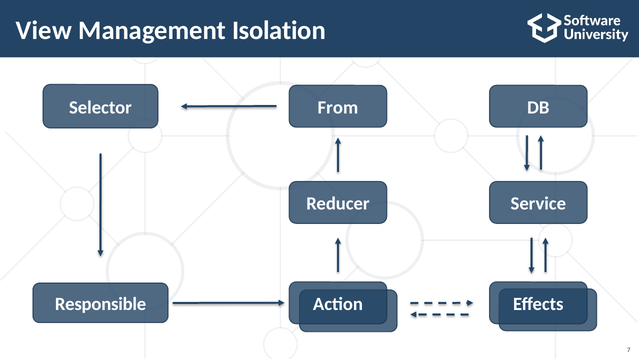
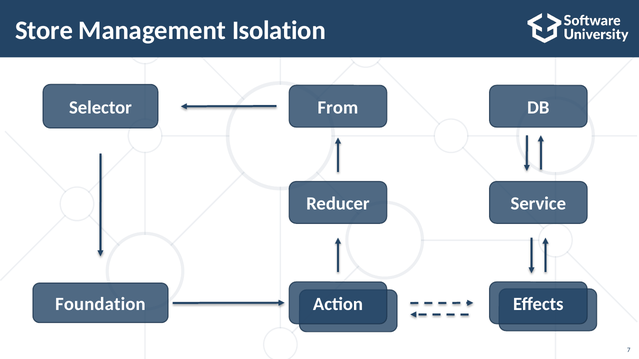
View: View -> Store
Responsible: Responsible -> Foundation
